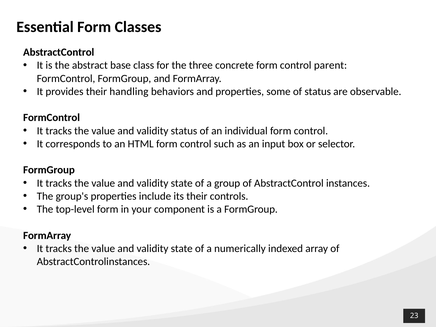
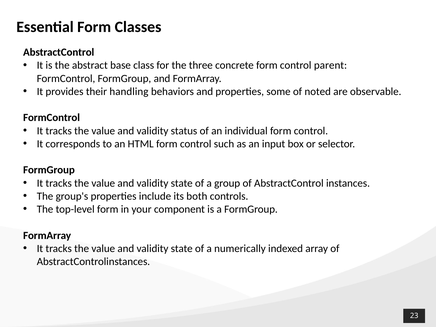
of status: status -> noted
its their: their -> both
